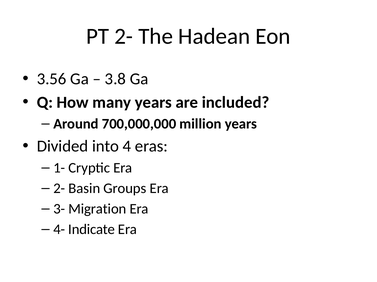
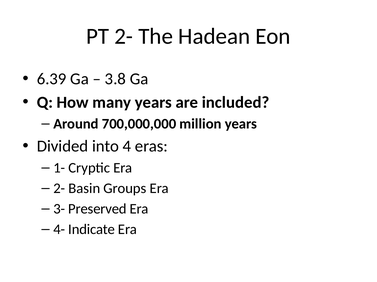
3.56: 3.56 -> 6.39
Migration: Migration -> Preserved
